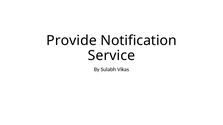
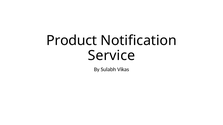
Provide: Provide -> Product
